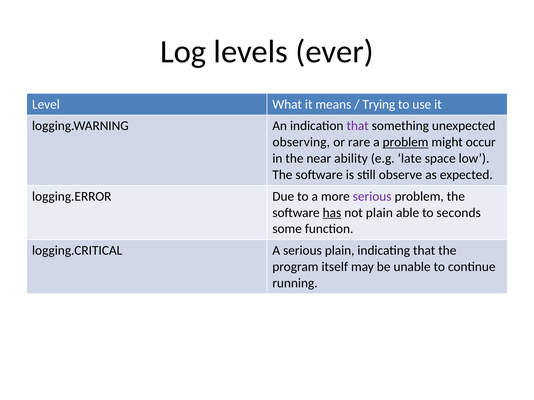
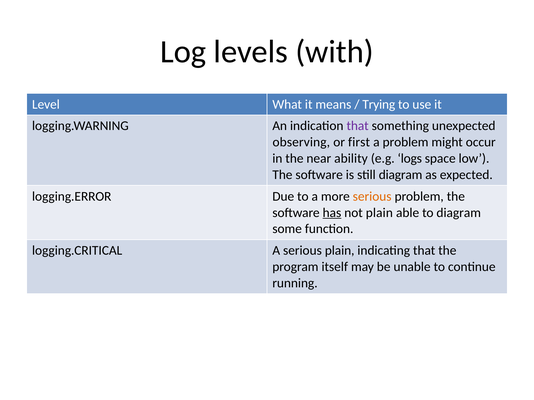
ever: ever -> with
rare: rare -> first
problem at (406, 142) underline: present -> none
late: late -> logs
still observe: observe -> diagram
serious at (372, 197) colour: purple -> orange
to seconds: seconds -> diagram
